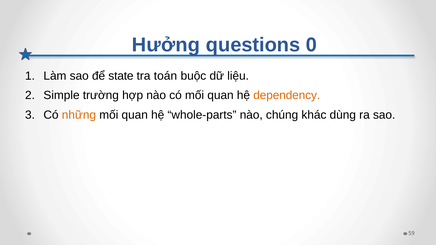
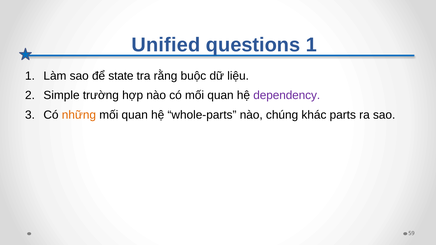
Hưởng: Hưởng -> Unified
questions 0: 0 -> 1
toán: toán -> rằng
dependency colour: orange -> purple
dùng: dùng -> parts
